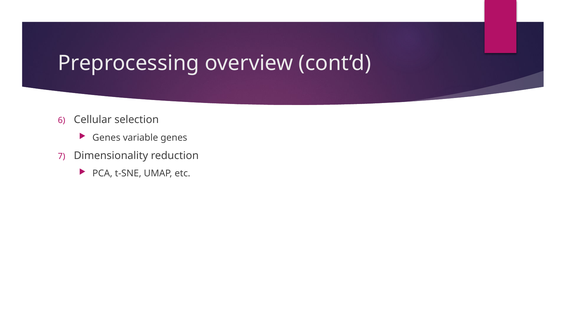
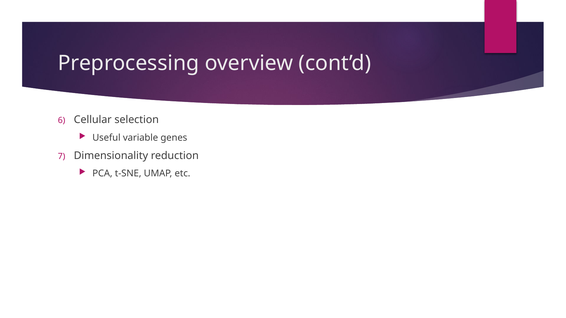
Genes at (106, 138): Genes -> Useful
